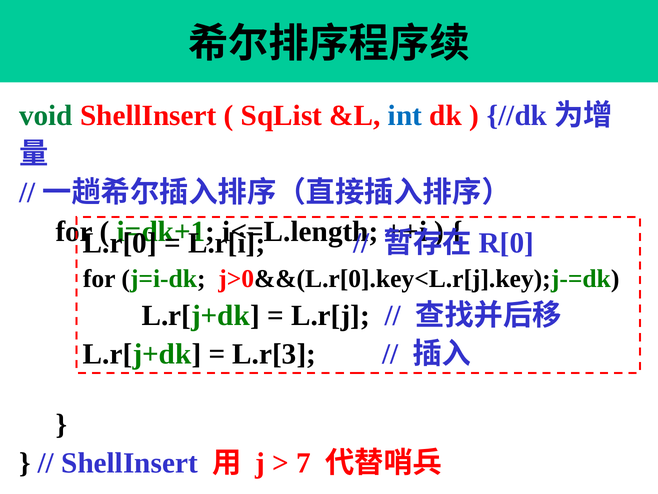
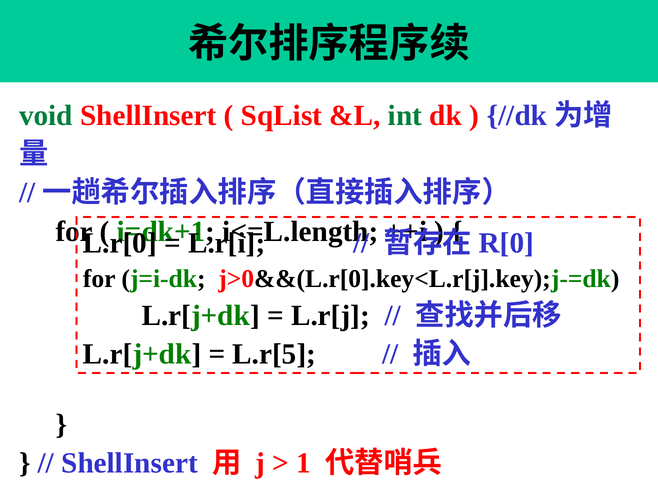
int colour: blue -> green
L.r[3: L.r[3 -> L.r[5
7: 7 -> 1
